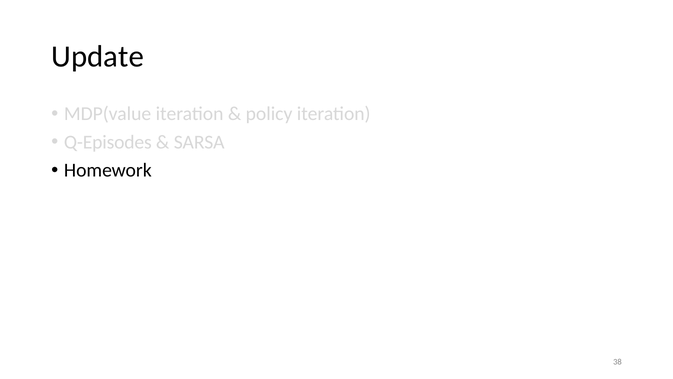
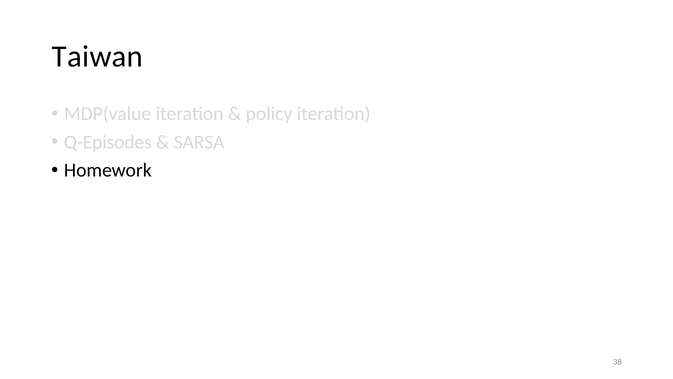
Update: Update -> Taiwan
